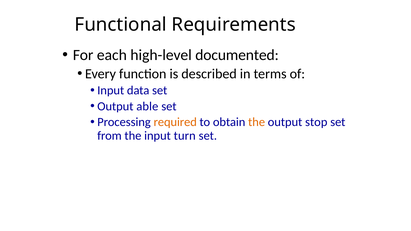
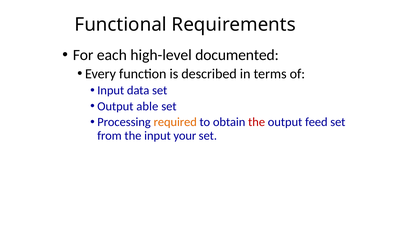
the at (257, 122) colour: orange -> red
stop: stop -> feed
turn: turn -> your
